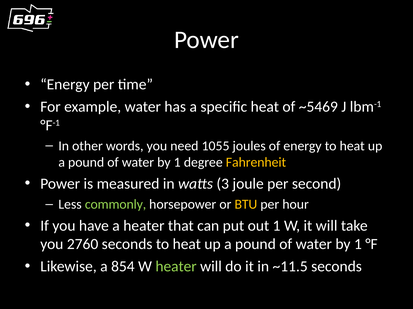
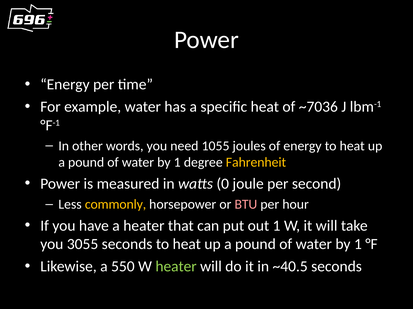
~5469: ~5469 -> ~7036
3: 3 -> 0
commonly colour: light green -> yellow
BTU colour: yellow -> pink
2760: 2760 -> 3055
854: 854 -> 550
~11.5: ~11.5 -> ~40.5
